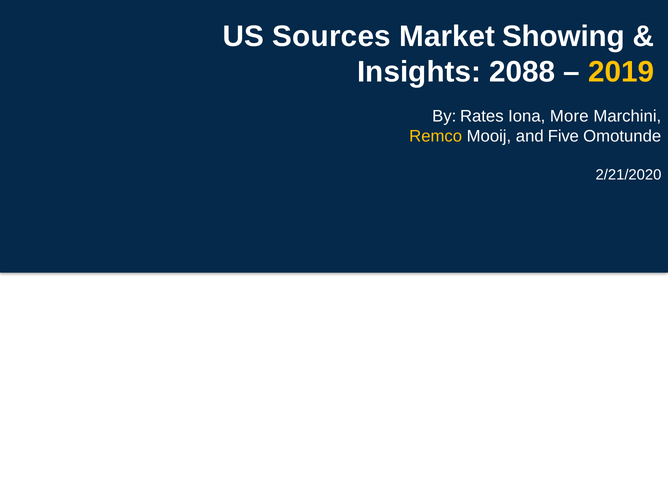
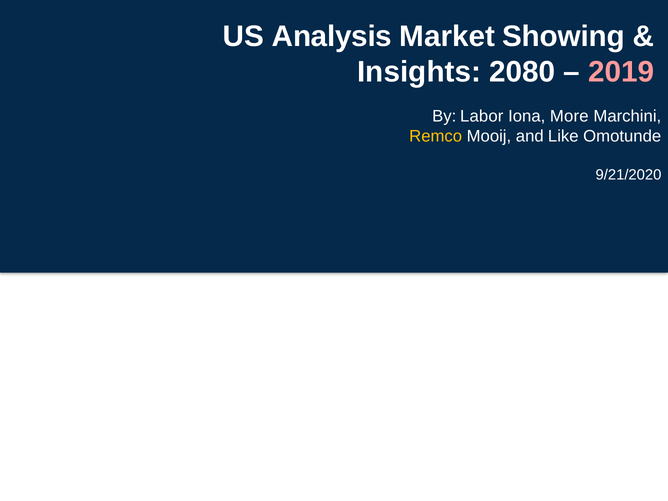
Sources: Sources -> Analysis
2088: 2088 -> 2080
2019 colour: yellow -> pink
Rates: Rates -> Labor
Five: Five -> Like
2/21/2020: 2/21/2020 -> 9/21/2020
